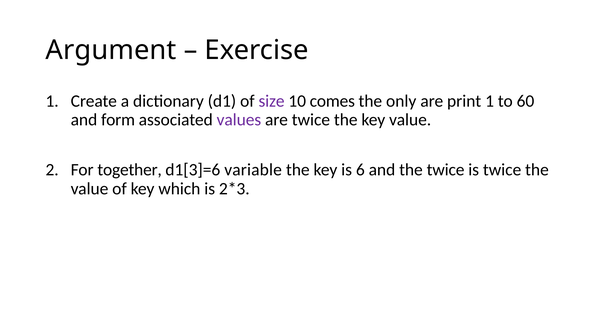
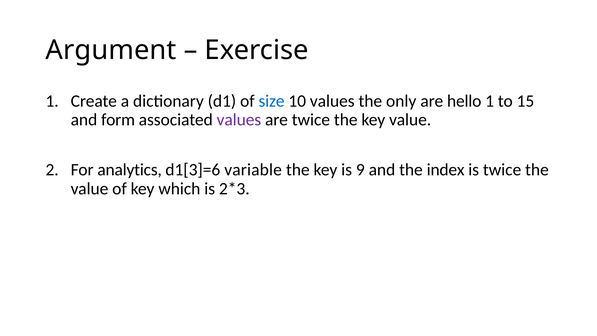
size colour: purple -> blue
10 comes: comes -> values
print: print -> hello
60: 60 -> 15
together: together -> analytics
6: 6 -> 9
the twice: twice -> index
